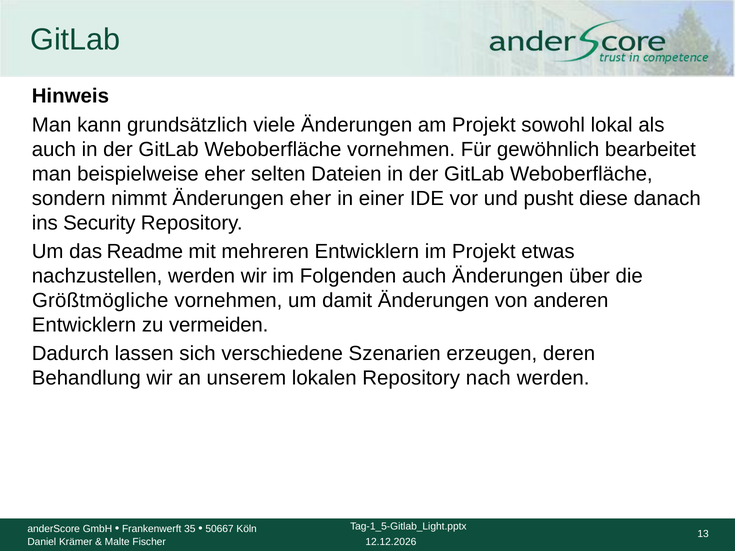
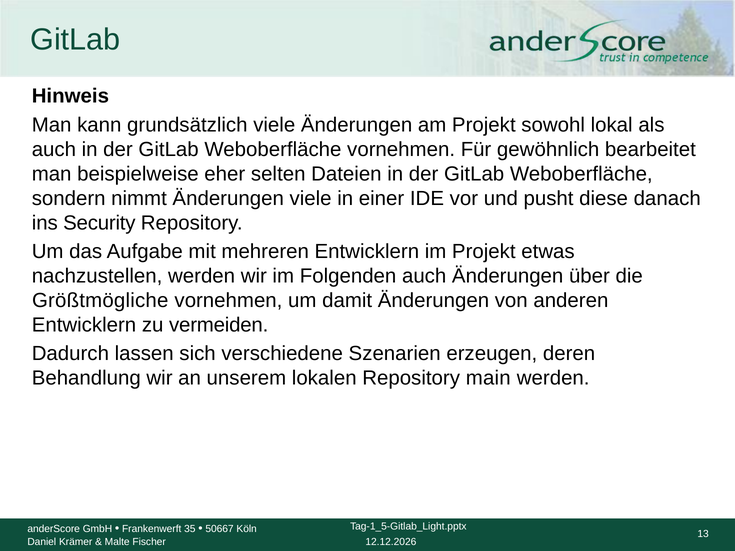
Änderungen eher: eher -> viele
Readme: Readme -> Aufgabe
nach: nach -> main
